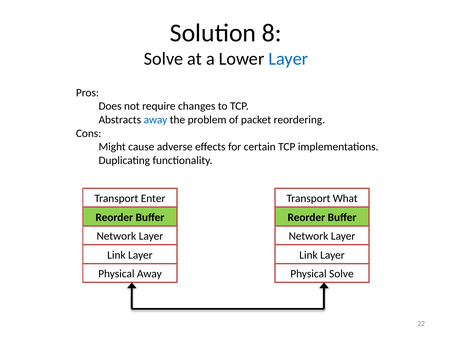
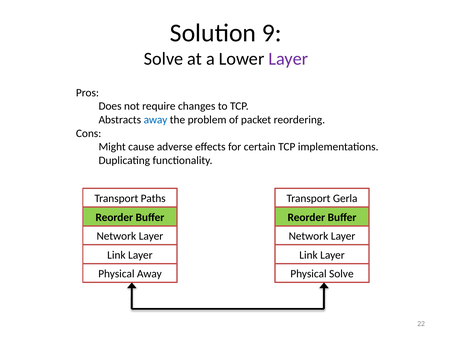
8: 8 -> 9
Layer at (288, 59) colour: blue -> purple
Enter: Enter -> Paths
What: What -> Gerla
